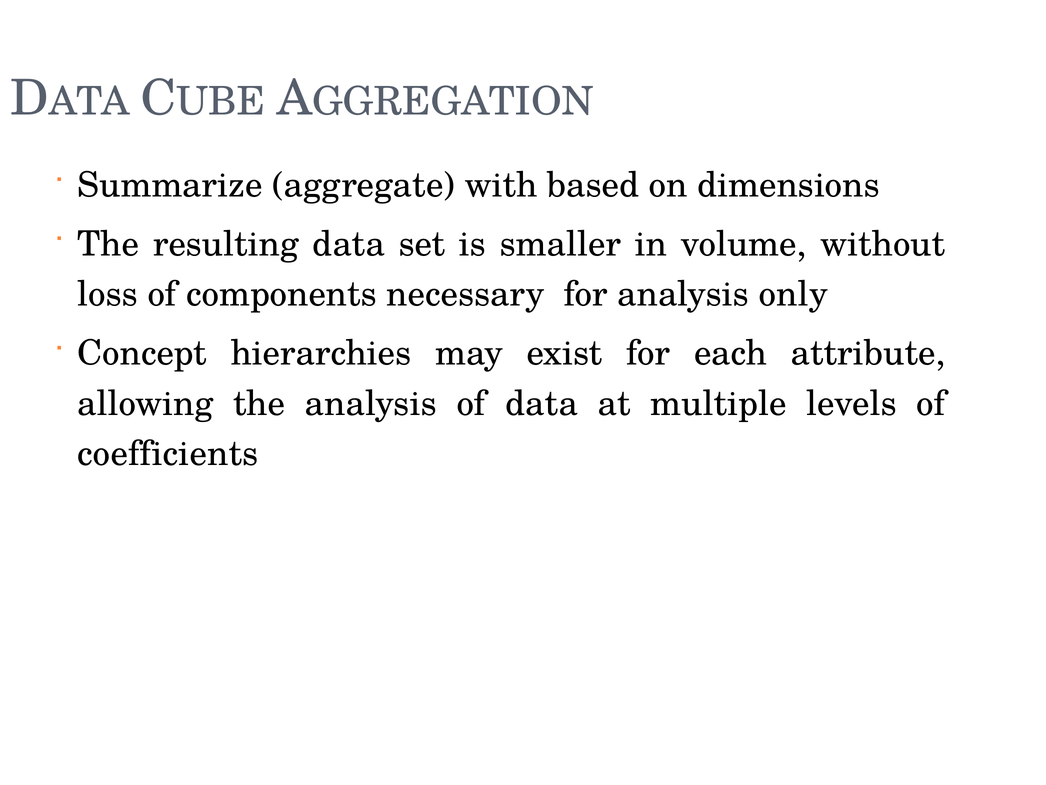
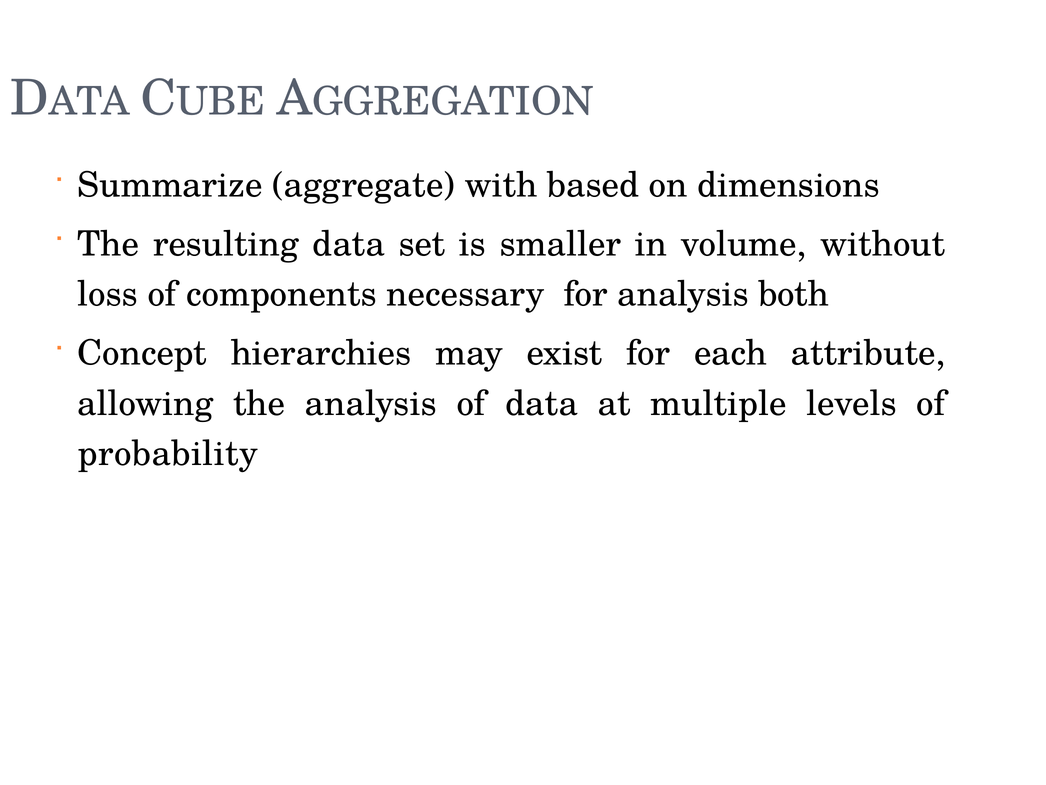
only: only -> both
coefficients: coefficients -> probability
